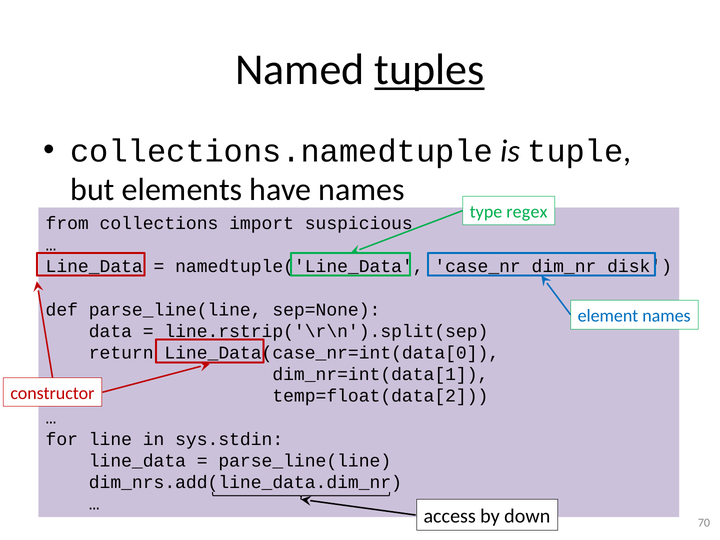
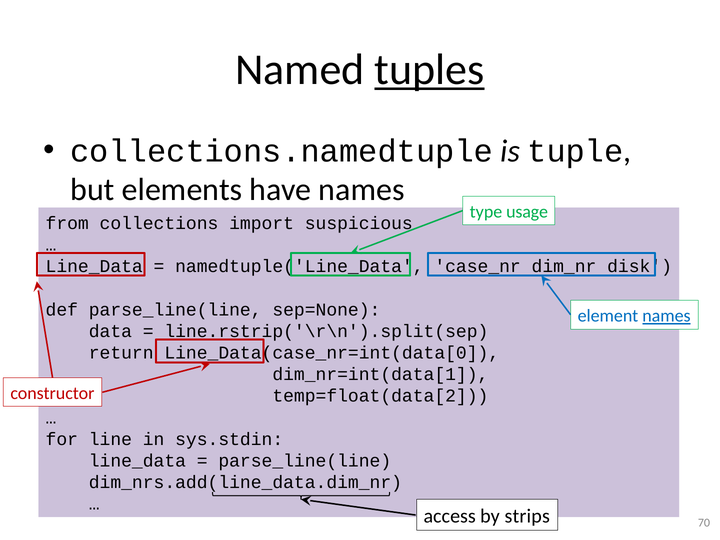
regex: regex -> usage
names at (666, 316) underline: none -> present
down: down -> strips
